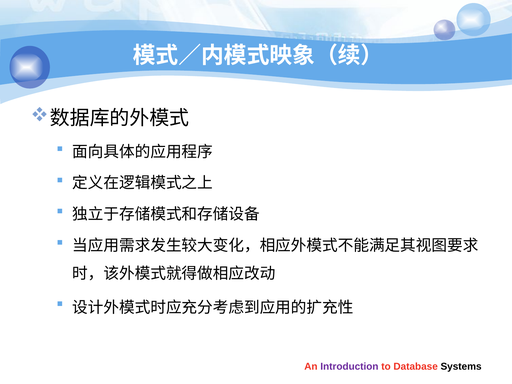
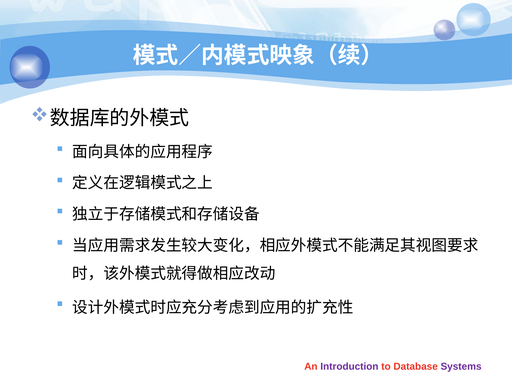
Systems colour: black -> purple
